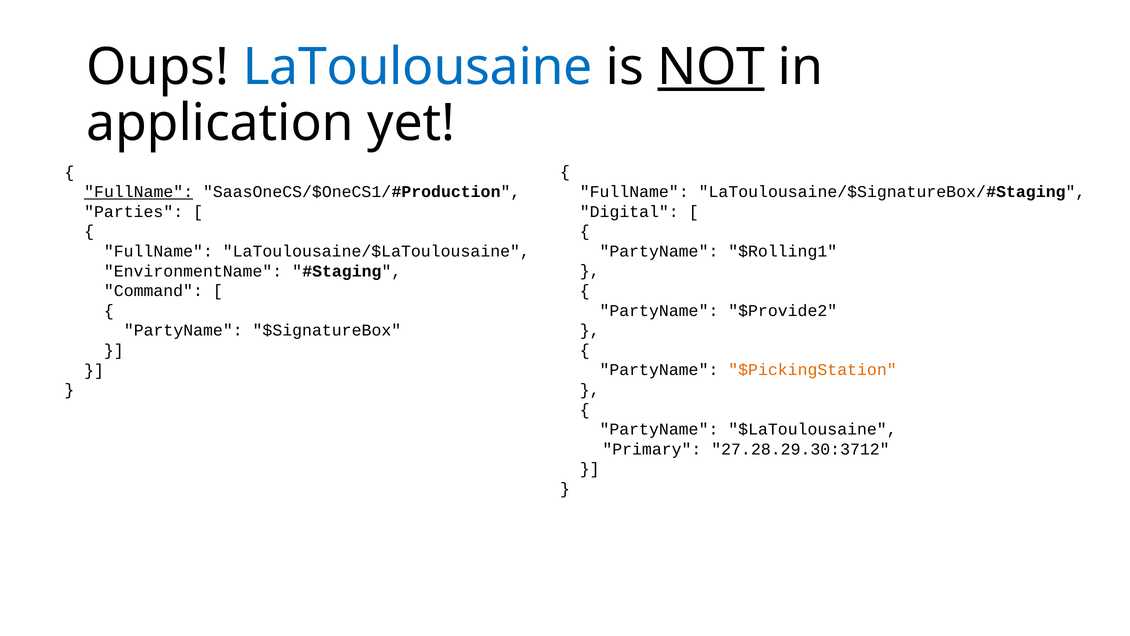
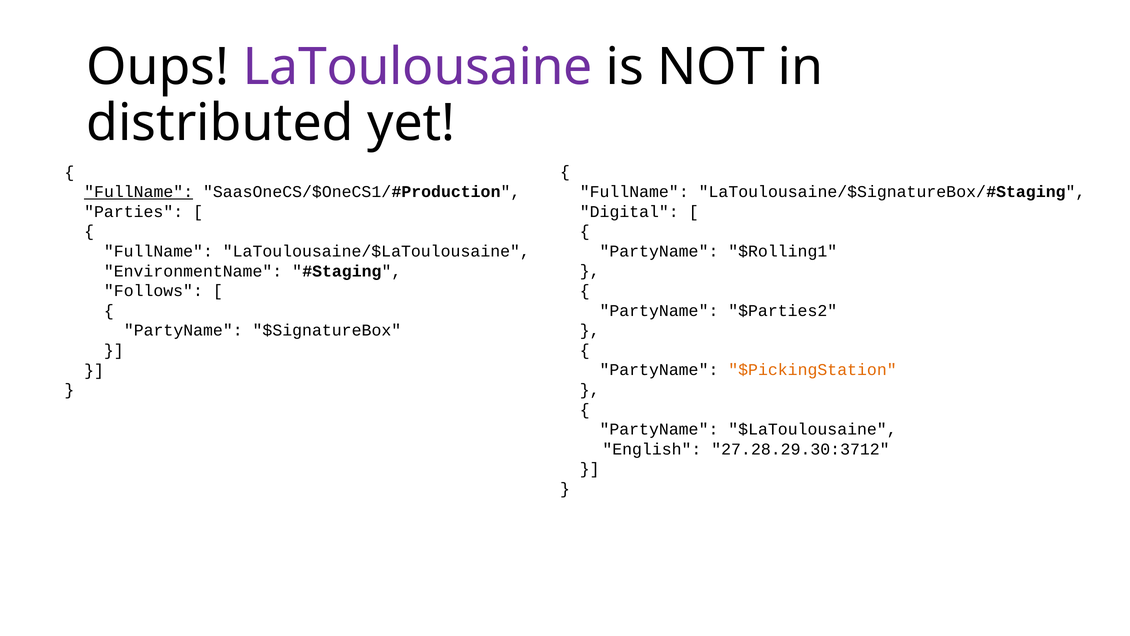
LaToulousaine colour: blue -> purple
NOT underline: present -> none
application: application -> distributed
Command: Command -> Follows
$Provide2: $Provide2 -> $Parties2
Primary: Primary -> English
